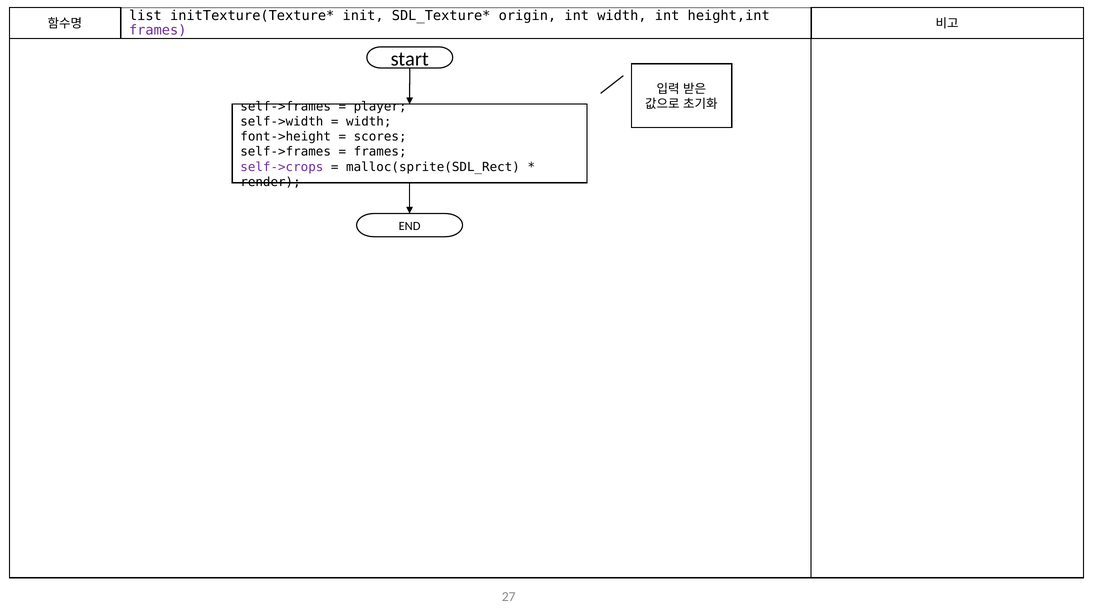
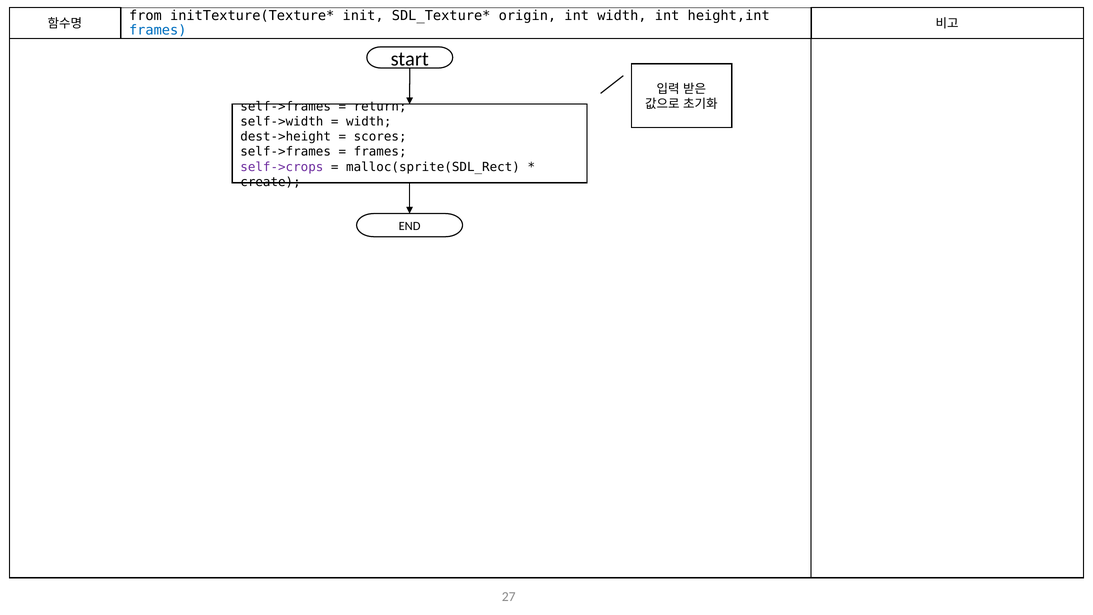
list: list -> from
frames at (158, 30) colour: purple -> blue
player: player -> return
font->height: font->height -> dest->height
render: render -> create
